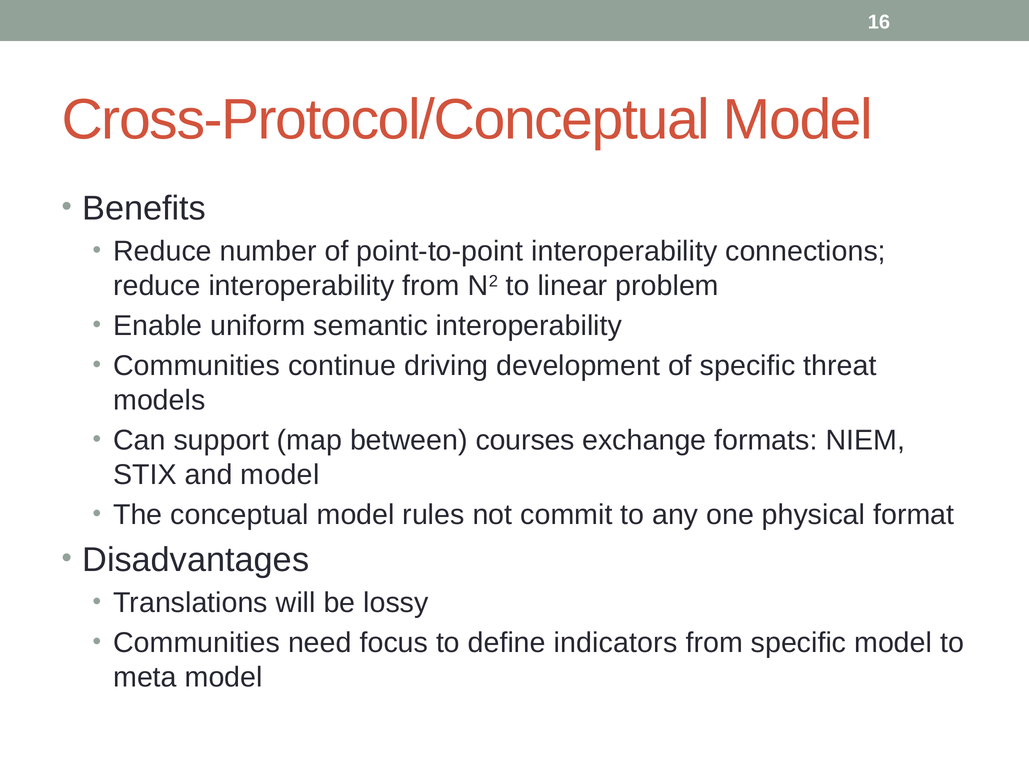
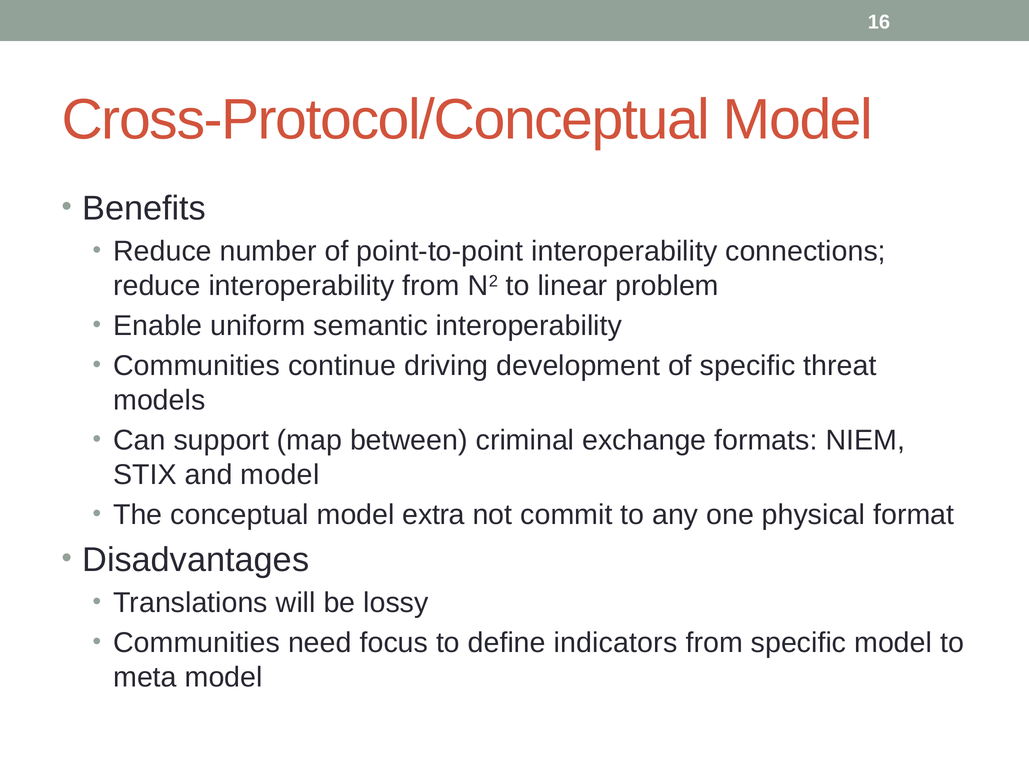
courses: courses -> criminal
rules: rules -> extra
